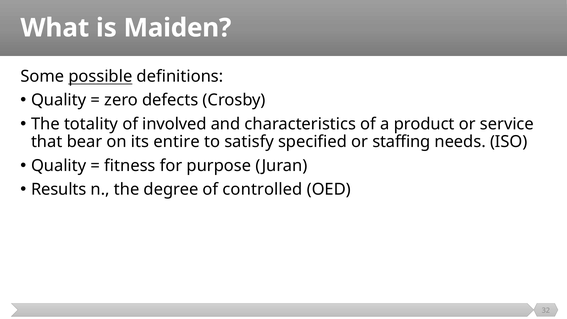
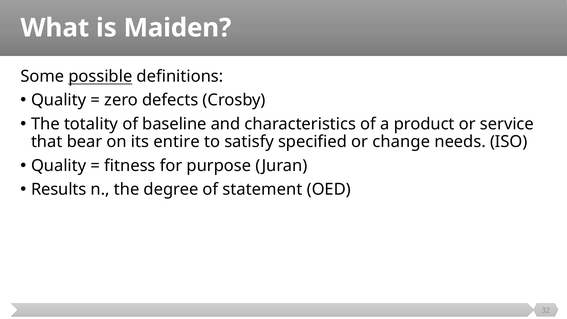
involved: involved -> baseline
staffing: staffing -> change
controlled: controlled -> statement
